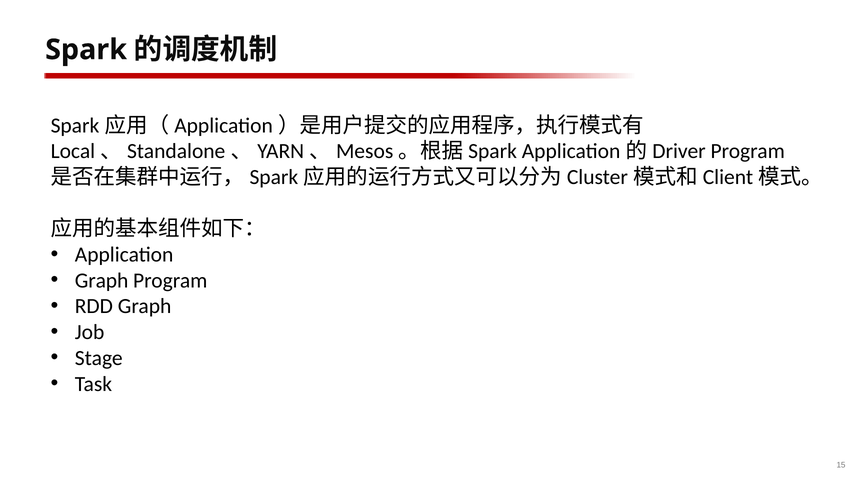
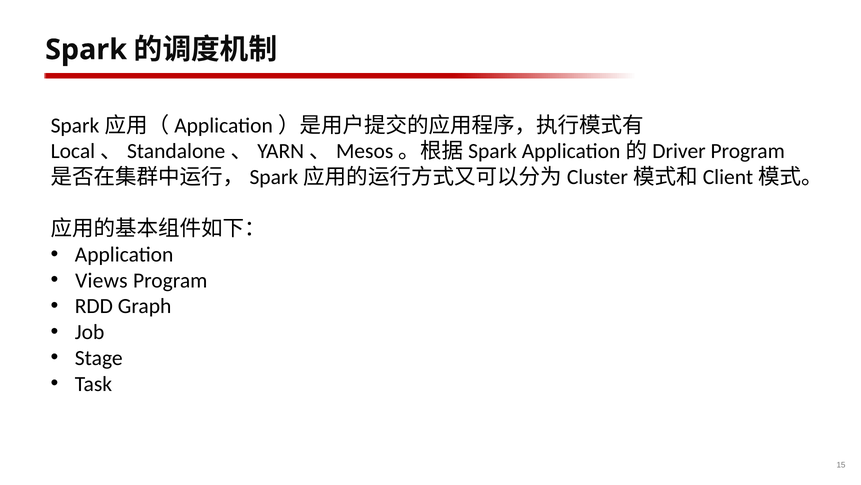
Graph at (102, 280): Graph -> Views
